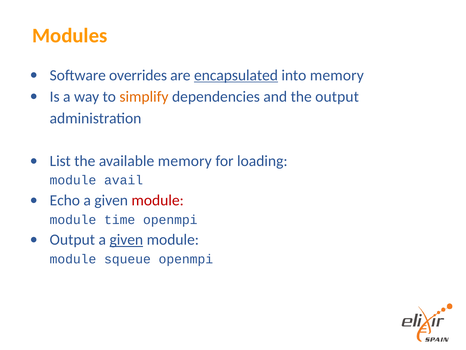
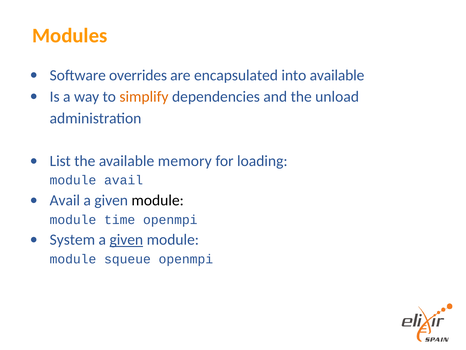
encapsulated underline: present -> none
into memory: memory -> available
the output: output -> unload
Echo at (65, 200): Echo -> Avail
module at (158, 200) colour: red -> black
Output at (72, 239): Output -> System
